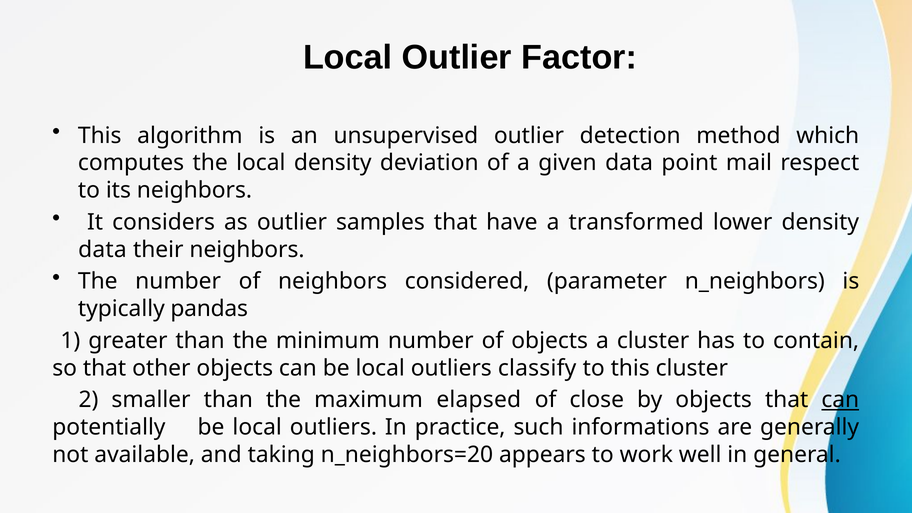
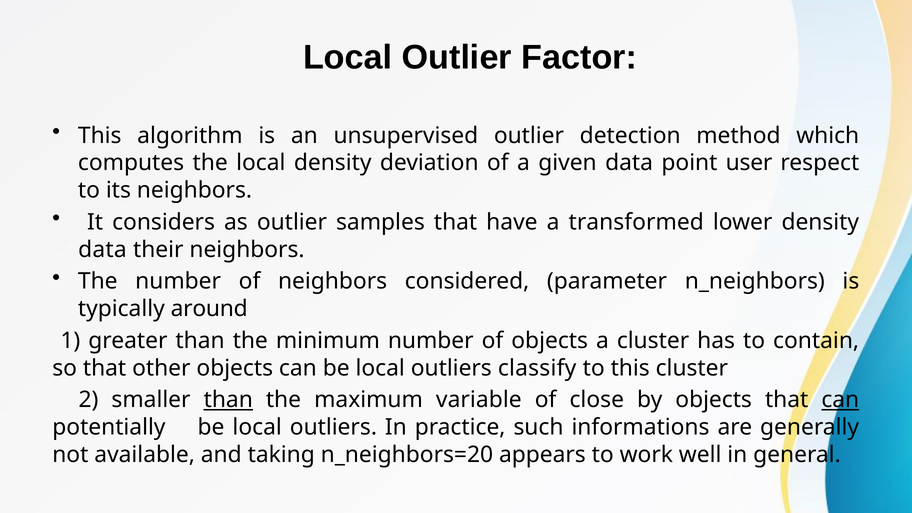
mail: mail -> user
pandas: pandas -> around
than at (228, 400) underline: none -> present
elapsed: elapsed -> variable
